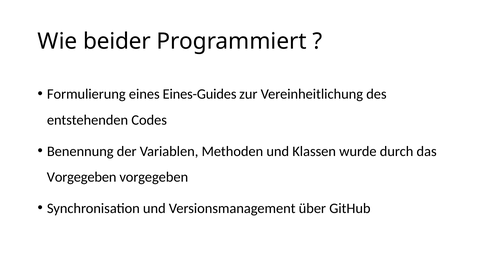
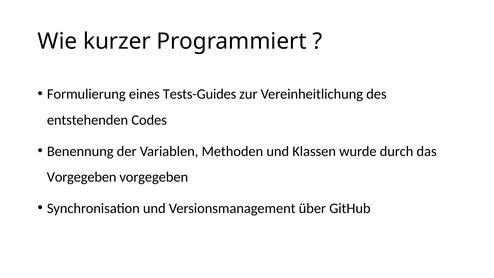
beider: beider -> kurzer
Eines-Guides: Eines-Guides -> Tests-Guides
